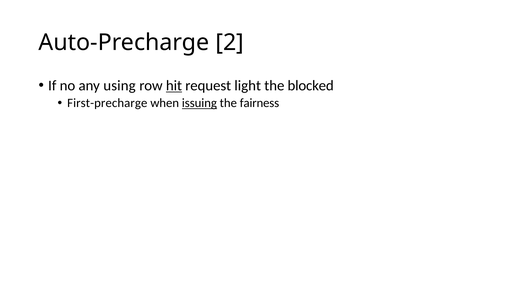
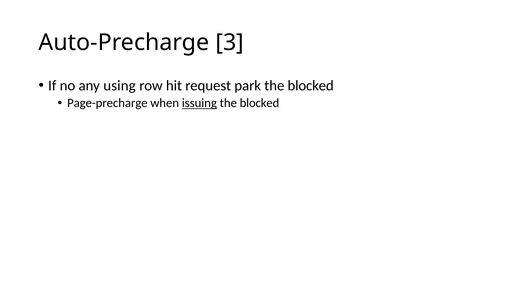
2: 2 -> 3
hit underline: present -> none
light: light -> park
First-precharge: First-precharge -> Page-precharge
fairness at (259, 103): fairness -> blocked
